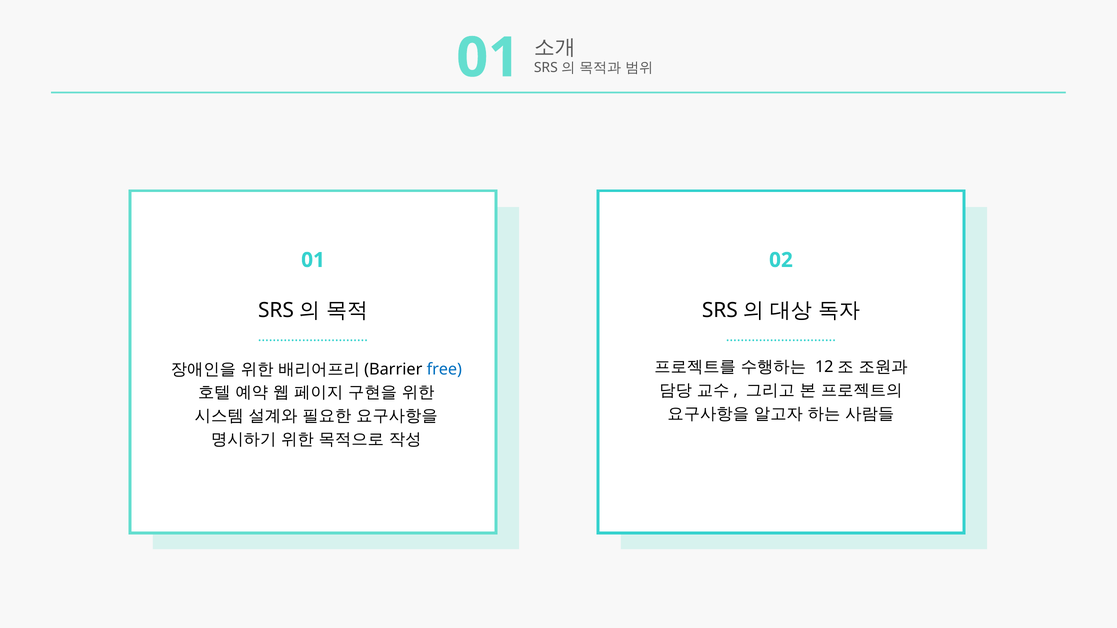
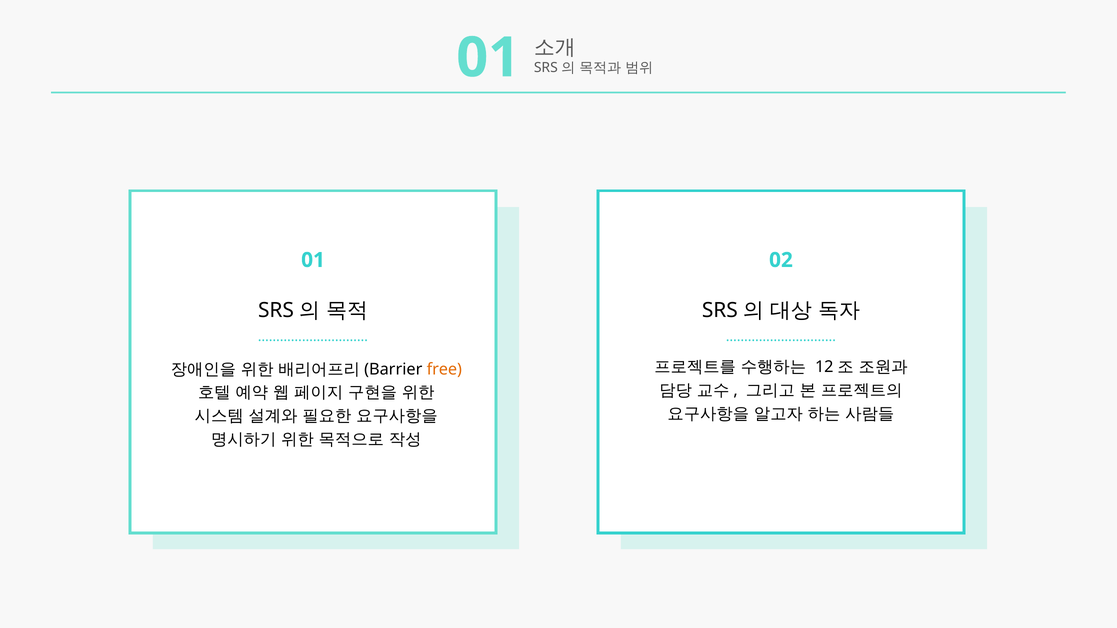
free colour: blue -> orange
